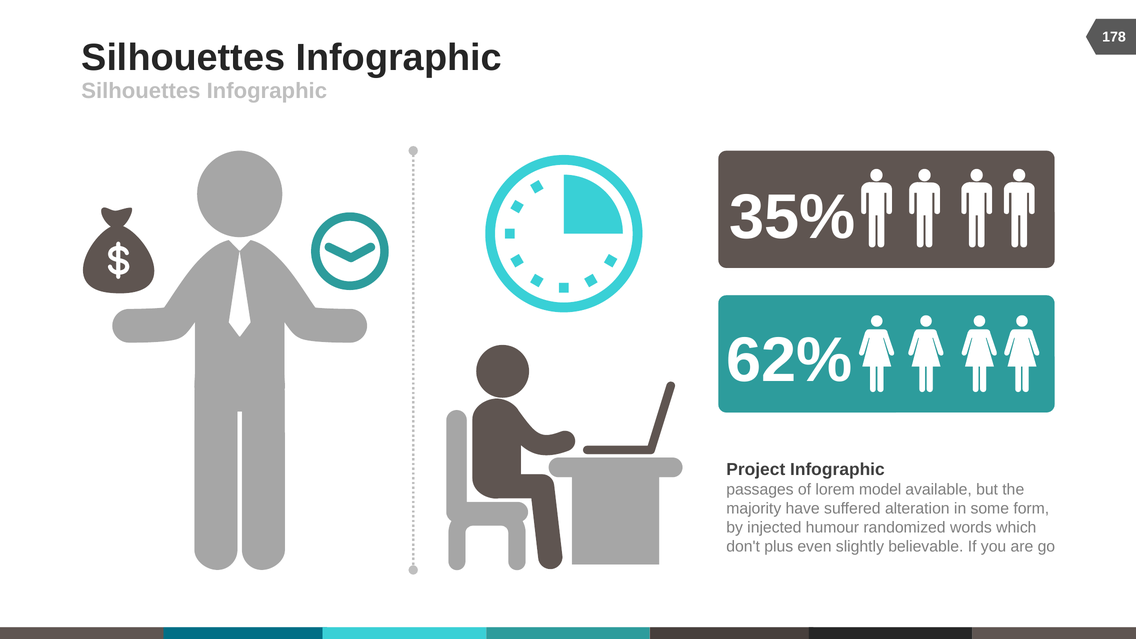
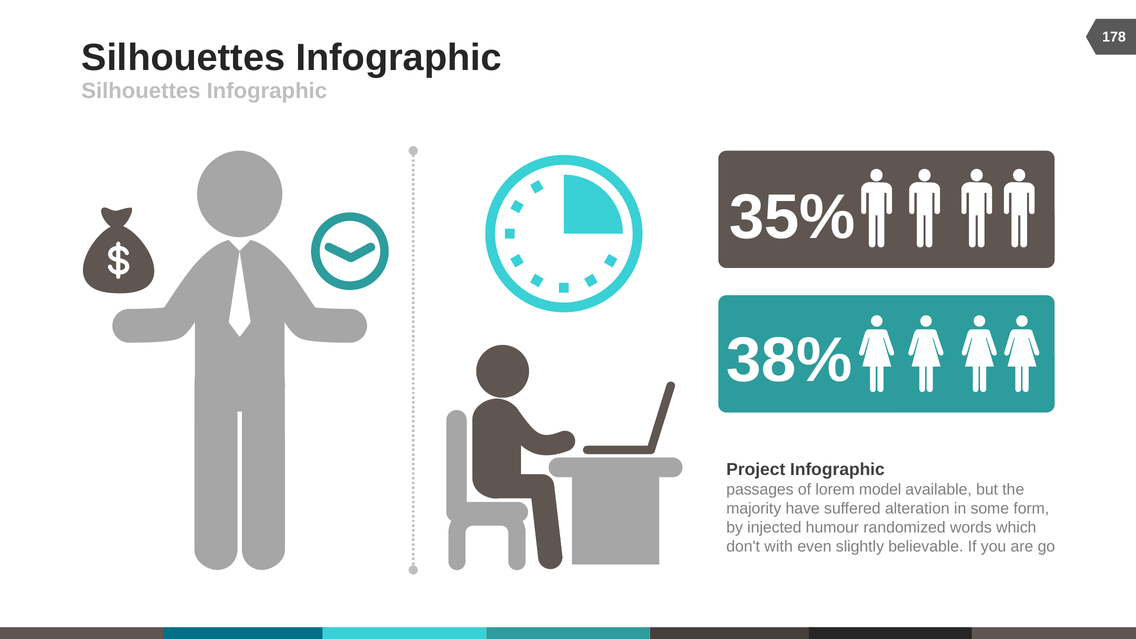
62%: 62% -> 38%
plus: plus -> with
